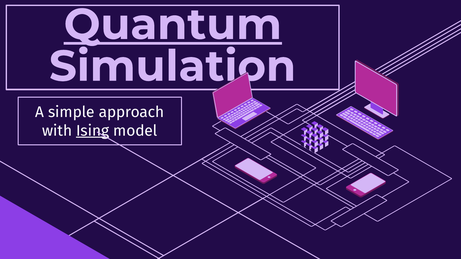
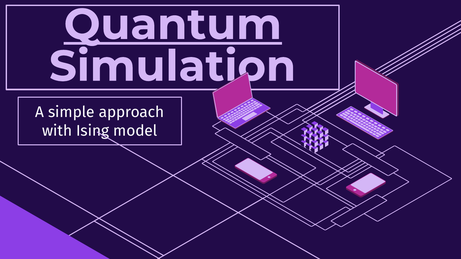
Ising underline: present -> none
